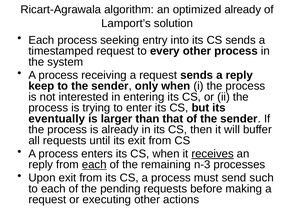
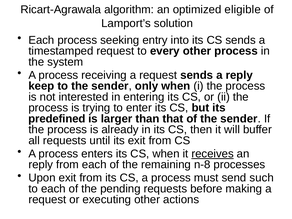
optimized already: already -> eligible
eventually: eventually -> predefined
each at (94, 165) underline: present -> none
n-3: n-3 -> n-8
